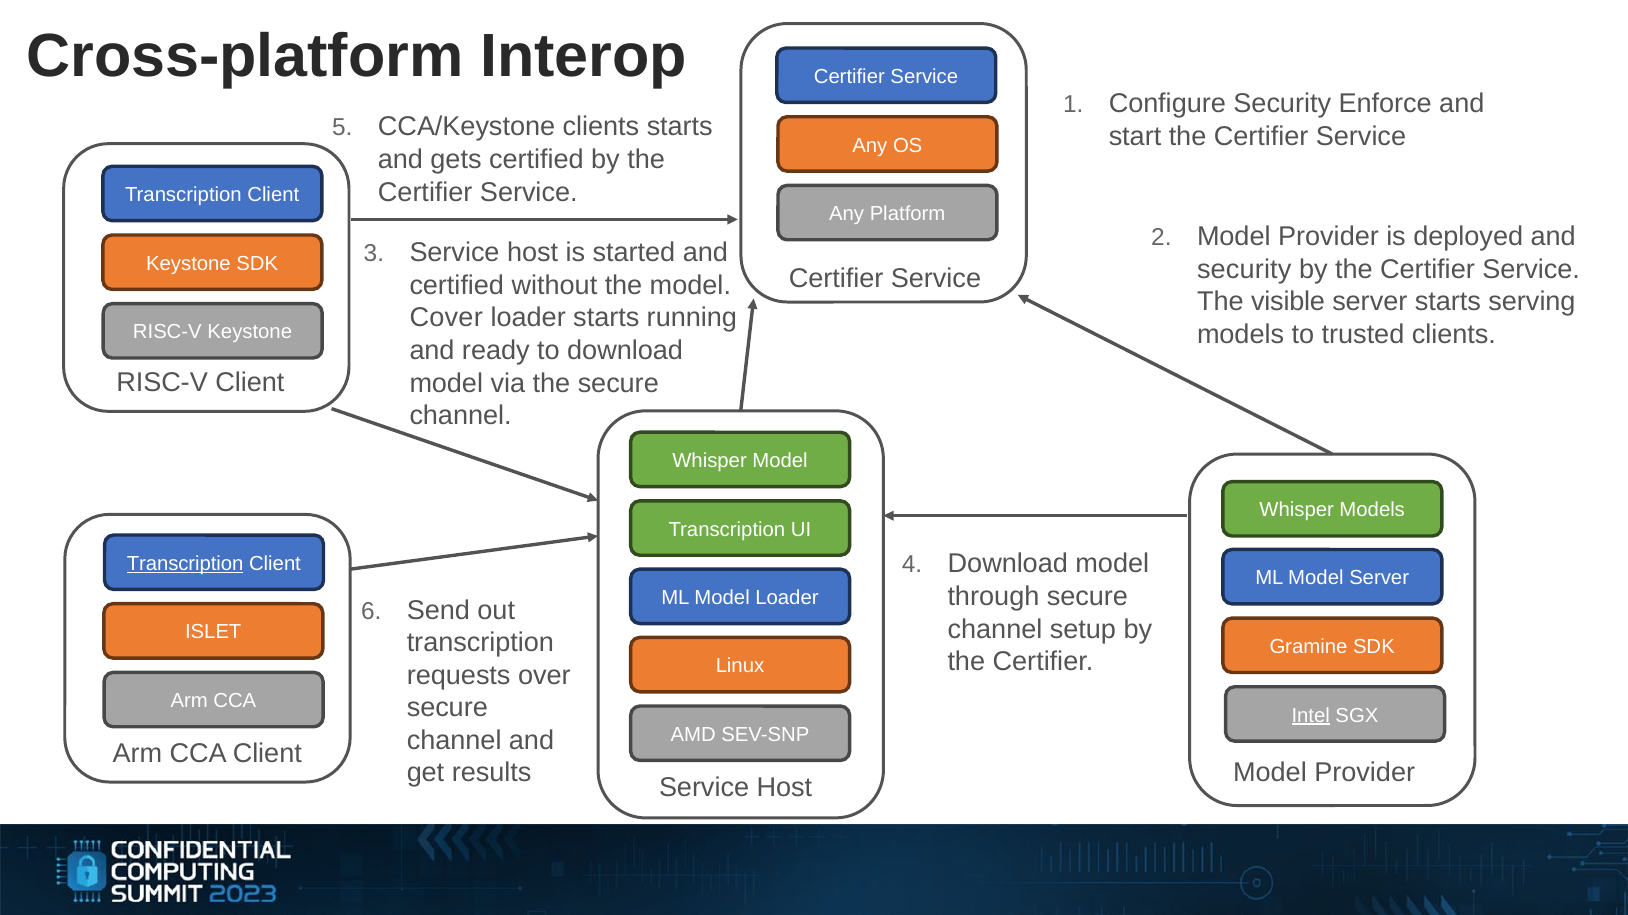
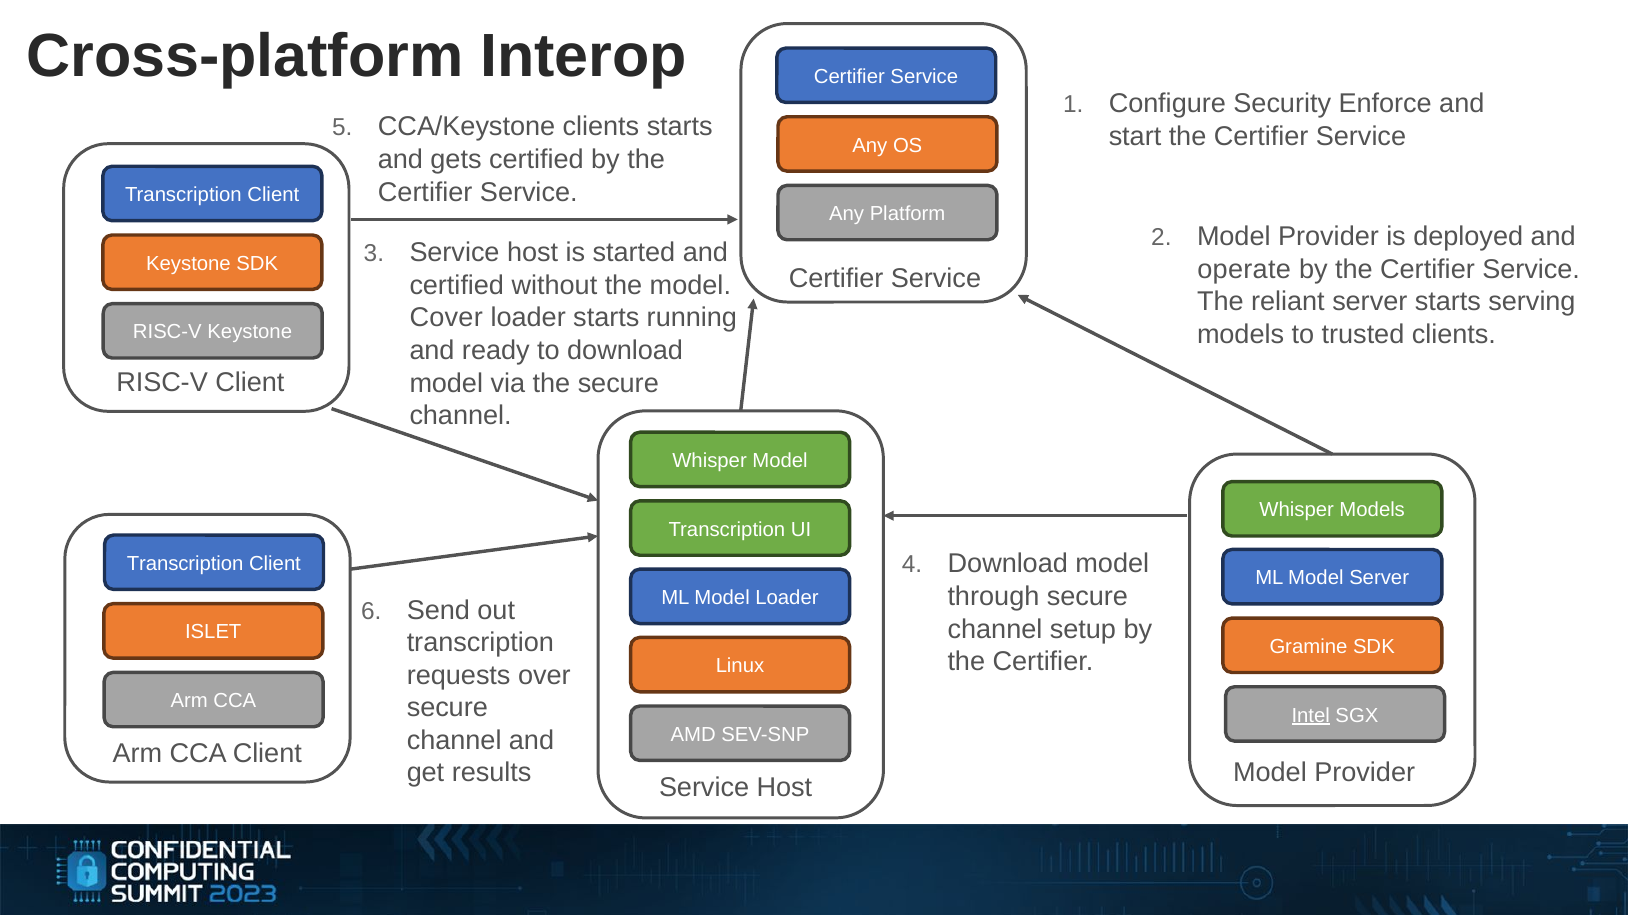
security at (1244, 270): security -> operate
visible: visible -> reliant
Transcription at (185, 564) underline: present -> none
